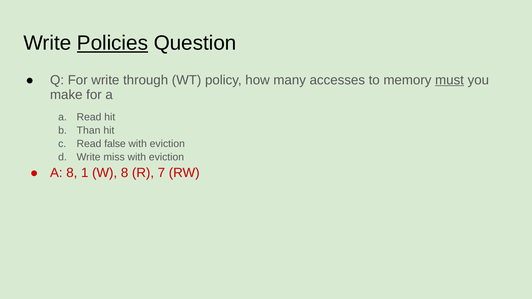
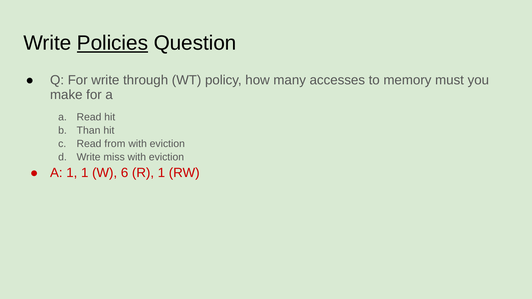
must underline: present -> none
false: false -> from
A 8: 8 -> 1
W 8: 8 -> 6
R 7: 7 -> 1
